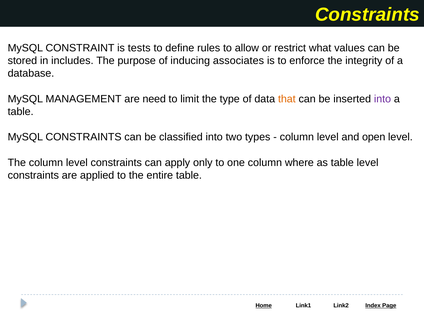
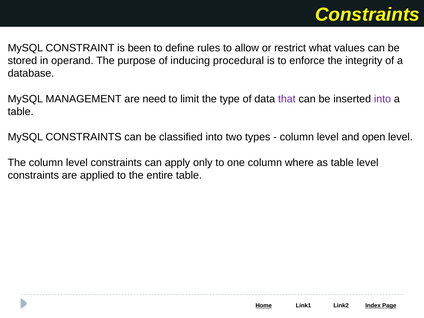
tests: tests -> been
includes: includes -> operand
associates: associates -> procedural
that colour: orange -> purple
